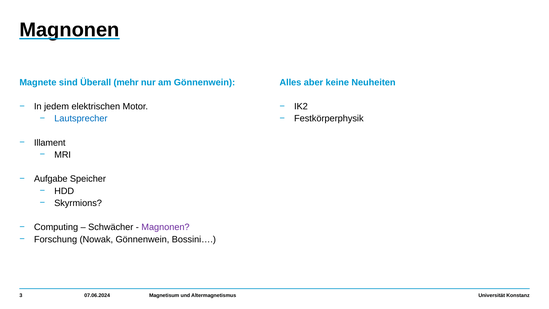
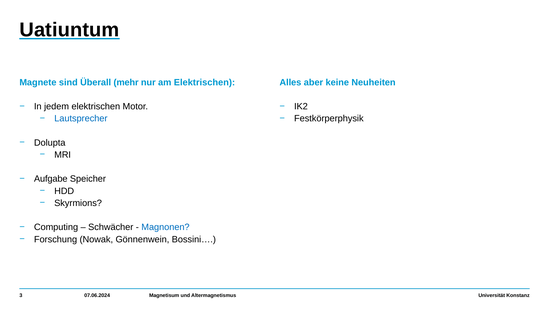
Magnonen at (69, 30): Magnonen -> Uatiuntum
am Gönnenwein: Gönnenwein -> Elektrischen
Illament: Illament -> Dolupta
Magnonen at (165, 227) colour: purple -> blue
